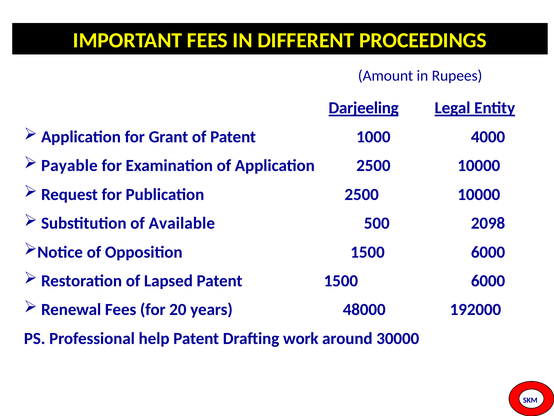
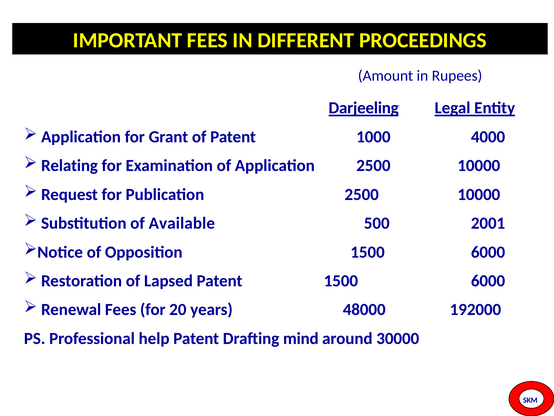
Payable: Payable -> Relating
2098: 2098 -> 2001
work: work -> mind
